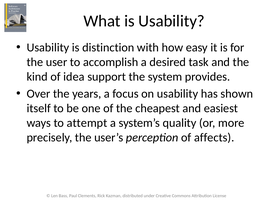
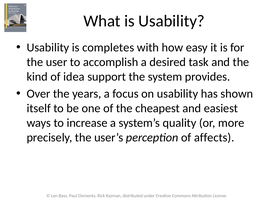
distinction: distinction -> completes
attempt: attempt -> increase
